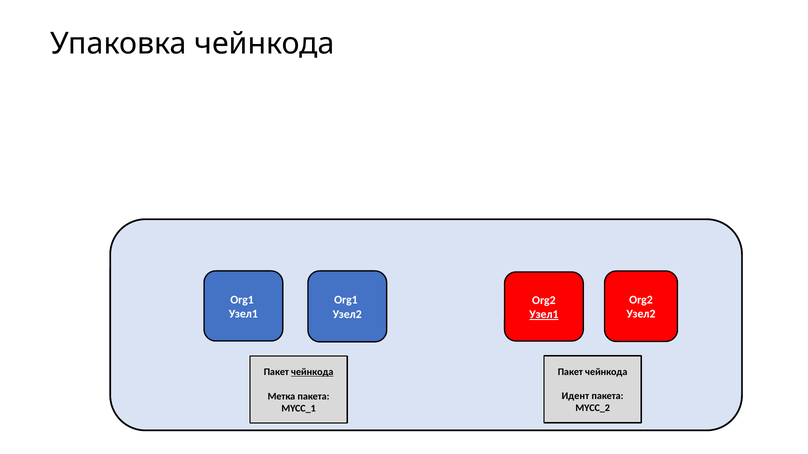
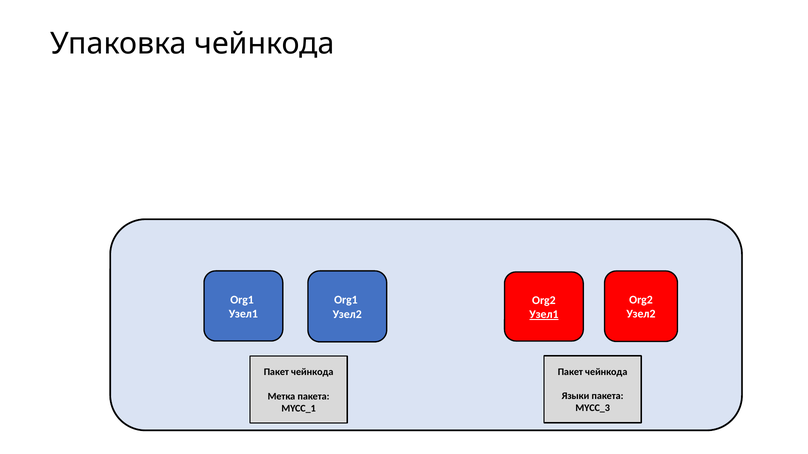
чейнкода at (312, 372) underline: present -> none
Идент: Идент -> Языки
MYCC_2: MYCC_2 -> MYCC_3
